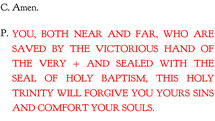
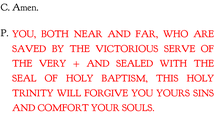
HAND: HAND -> SERVE
